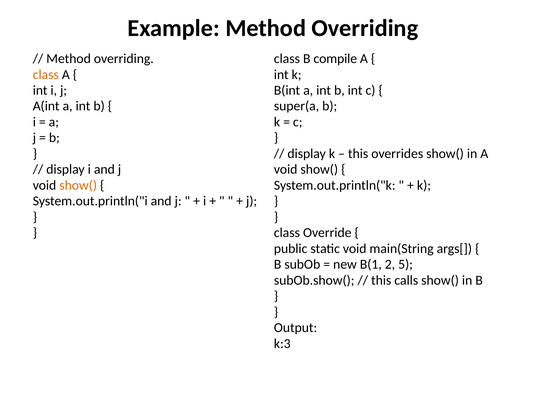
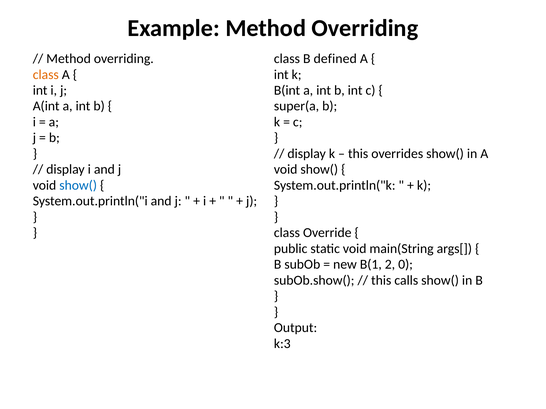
compile: compile -> defined
show( at (78, 185) colour: orange -> blue
5: 5 -> 0
